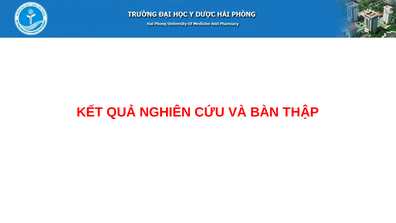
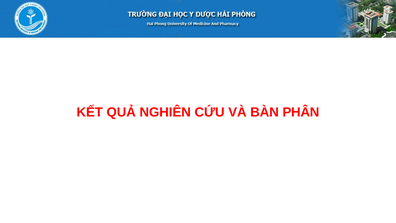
THẬP: THẬP -> PHÂN
